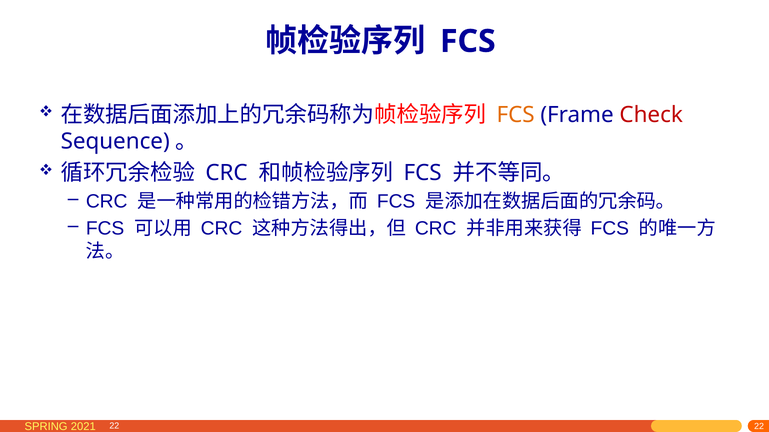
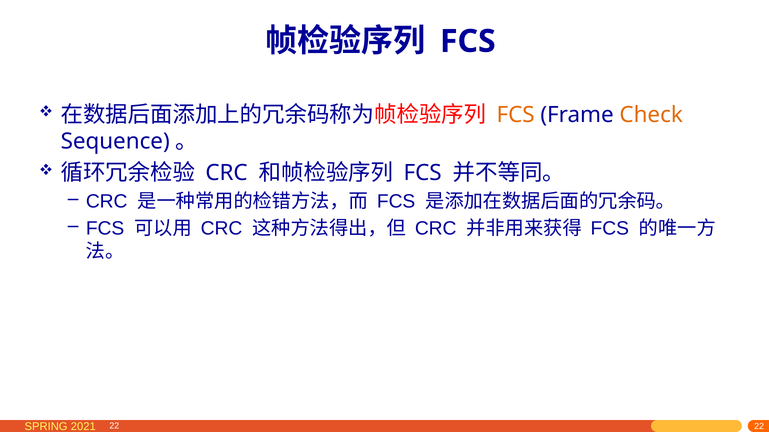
Check colour: red -> orange
